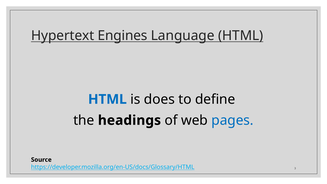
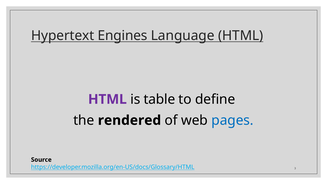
HTML at (107, 99) colour: blue -> purple
does: does -> table
headings: headings -> rendered
